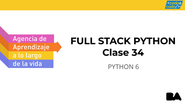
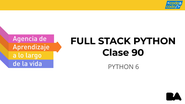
34: 34 -> 90
